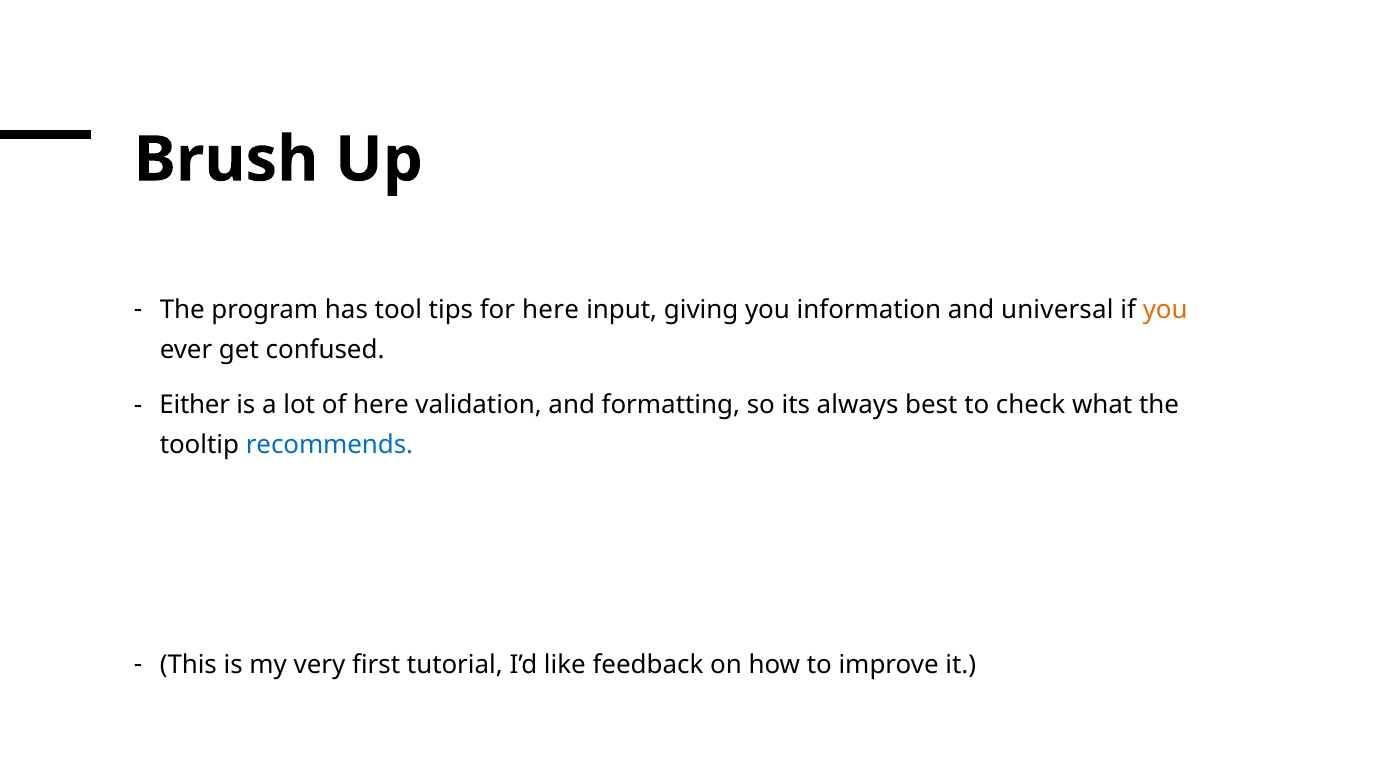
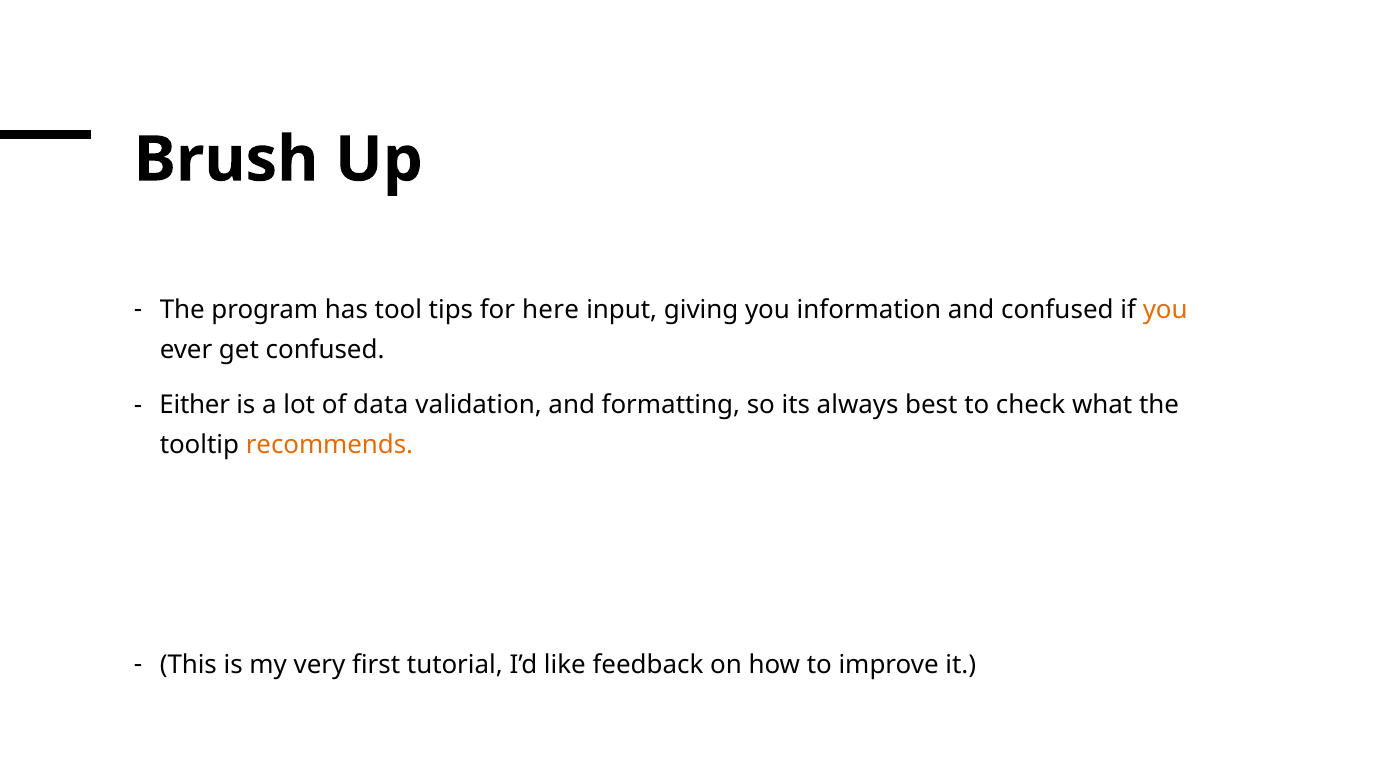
and universal: universal -> confused
of here: here -> data
recommends colour: blue -> orange
